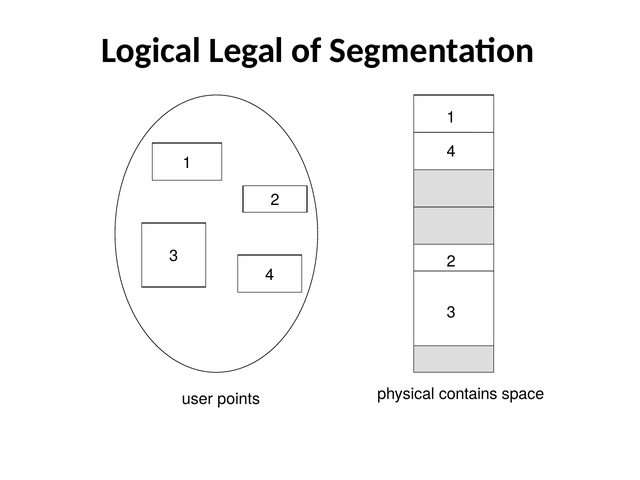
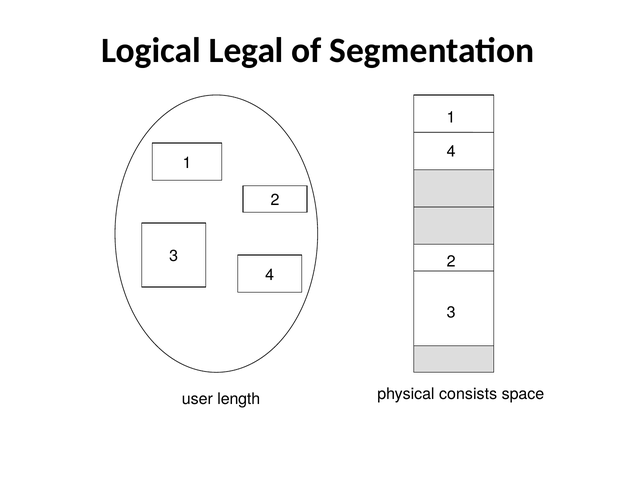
points: points -> length
contains: contains -> consists
